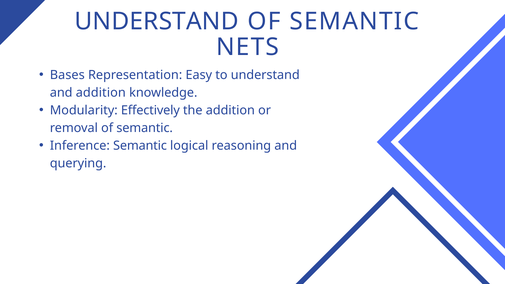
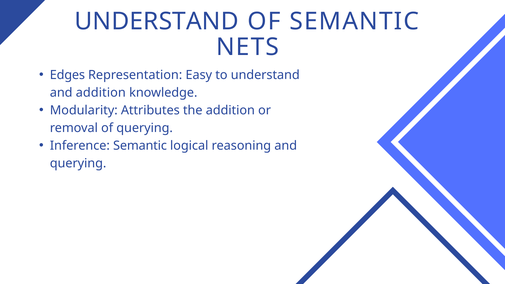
Bases: Bases -> Edges
Effectively: Effectively -> Attributes
removal of semantic: semantic -> querying
